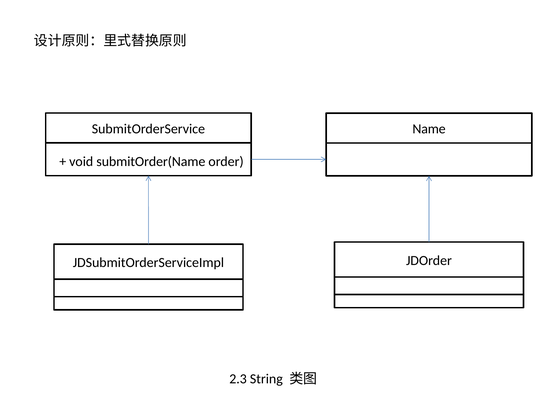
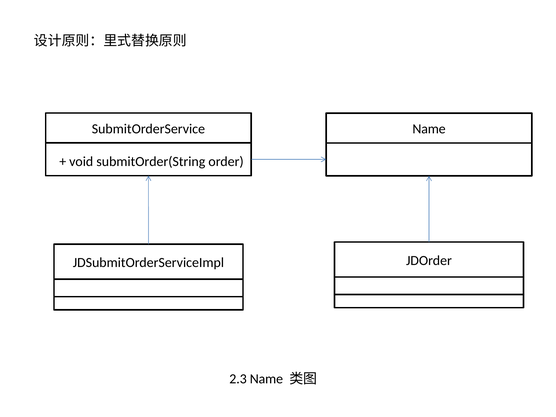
submitOrder(Name: submitOrder(Name -> submitOrder(String
2.3 String: String -> Name
